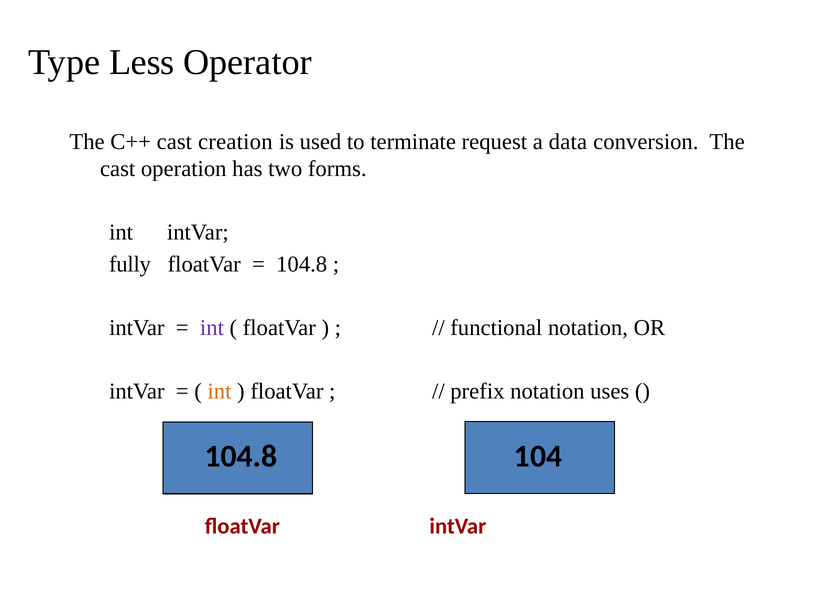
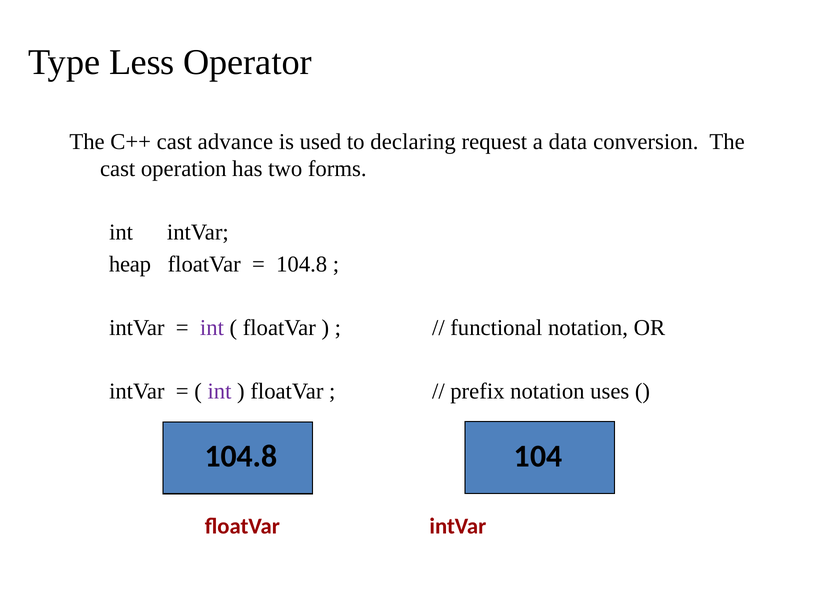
creation: creation -> advance
terminate: terminate -> declaring
fully: fully -> heap
int at (219, 391) colour: orange -> purple
